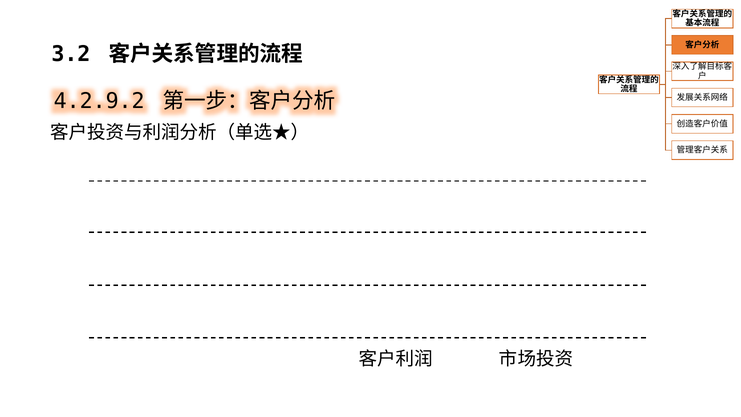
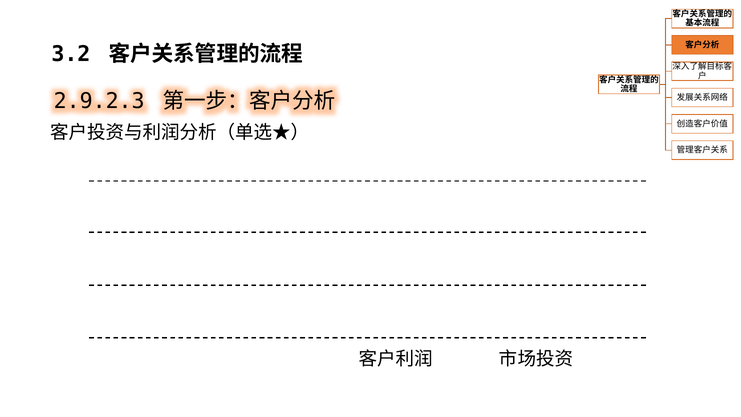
4.2.9.2: 4.2.9.2 -> 2.9.2.3
